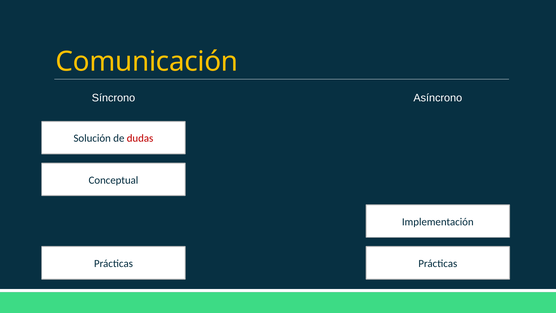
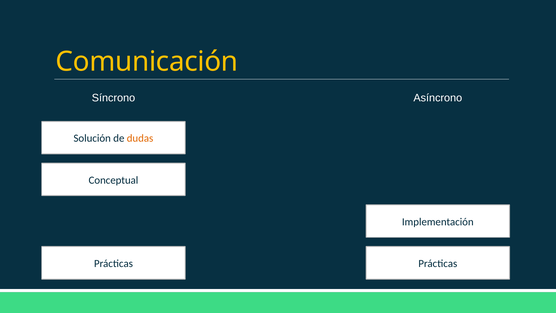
dudas colour: red -> orange
